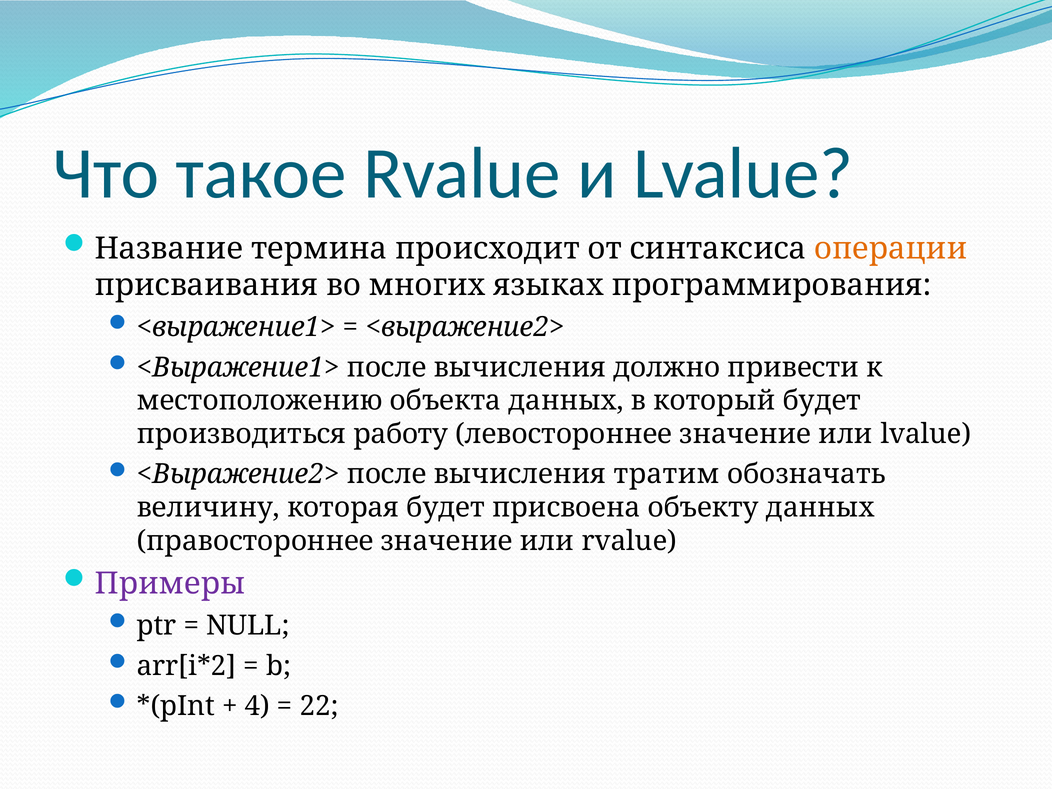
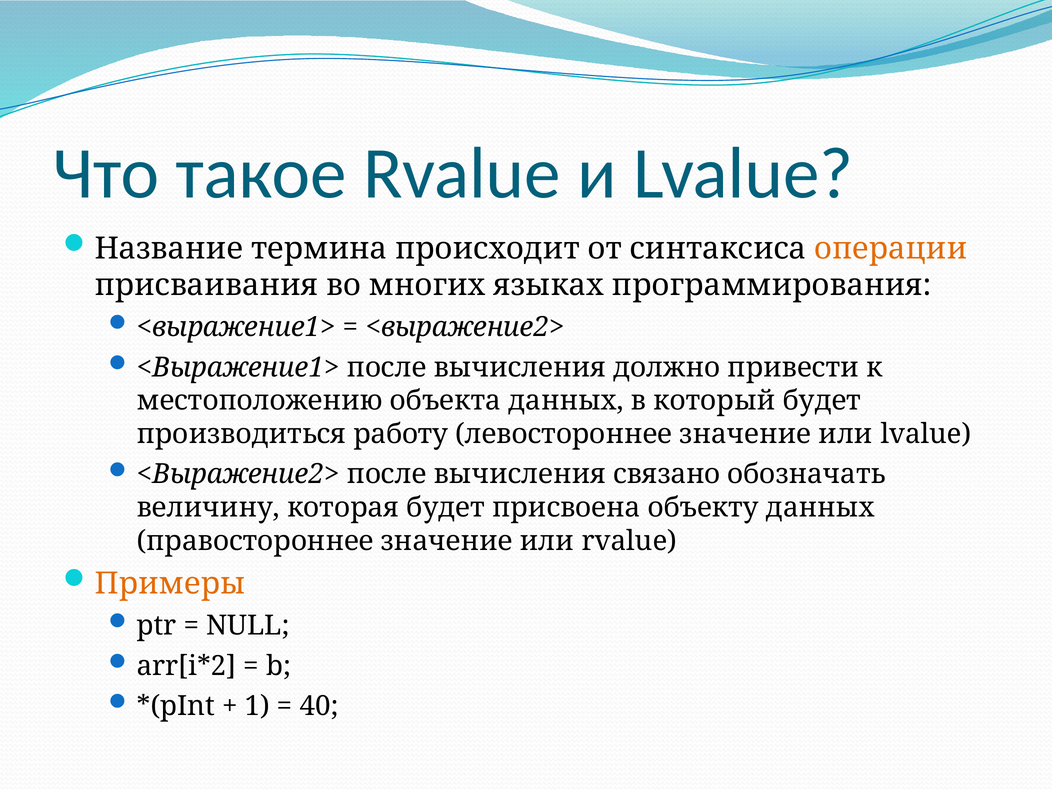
тратим: тратим -> связано
Примеры colour: purple -> orange
4: 4 -> 1
22: 22 -> 40
